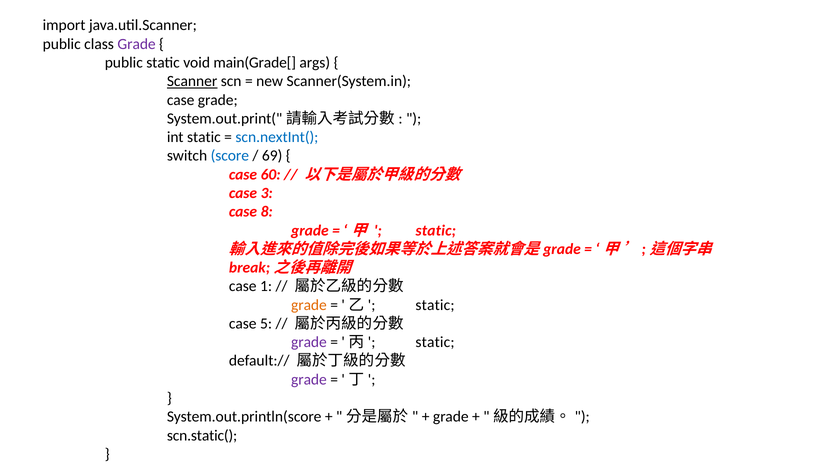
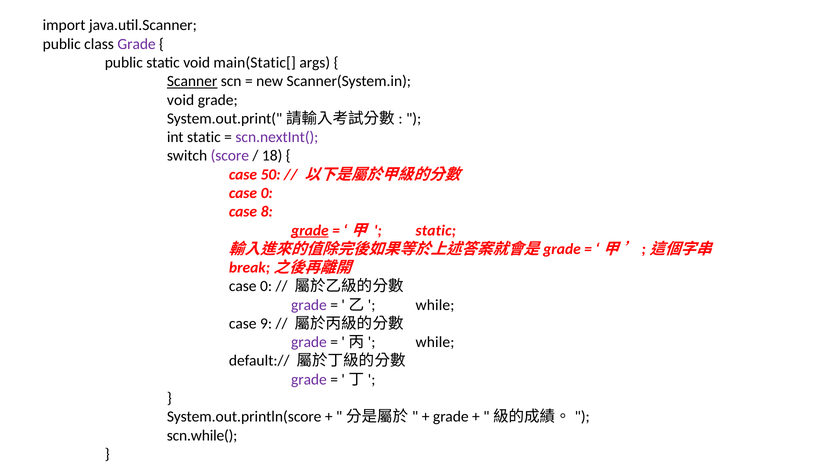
main(Grade[: main(Grade[ -> main(Static[
case at (181, 100): case -> void
scn.nextInt( colour: blue -> purple
score colour: blue -> purple
69: 69 -> 18
60: 60 -> 50
3 at (267, 193): 3 -> 0
grade at (310, 230) underline: none -> present
1 at (266, 286): 1 -> 0
grade at (309, 305) colour: orange -> purple
static at (435, 305): static -> while
5: 5 -> 9
static at (435, 342): static -> while
scn.static(: scn.static( -> scn.while(
